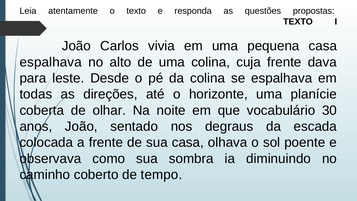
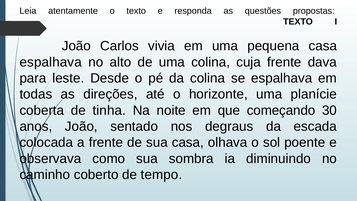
olhar: olhar -> tinha
vocabulário: vocabulário -> começando
